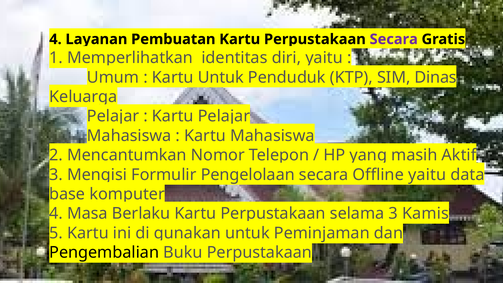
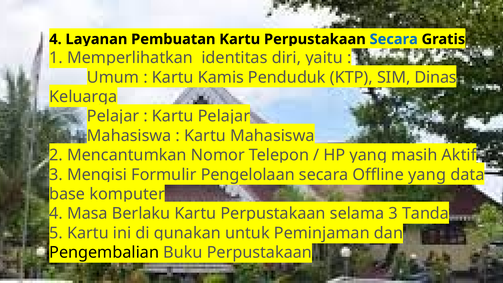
Secara at (394, 39) colour: purple -> blue
Kartu Untuk: Untuk -> Kamis
Offline yaitu: yaitu -> yang
Kamis: Kamis -> Tanda
